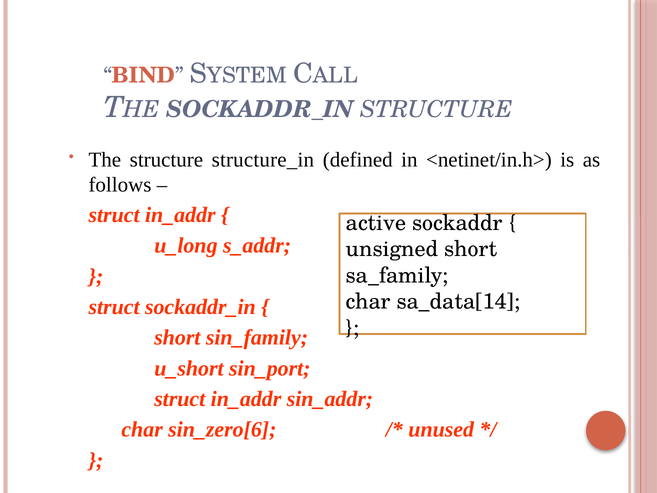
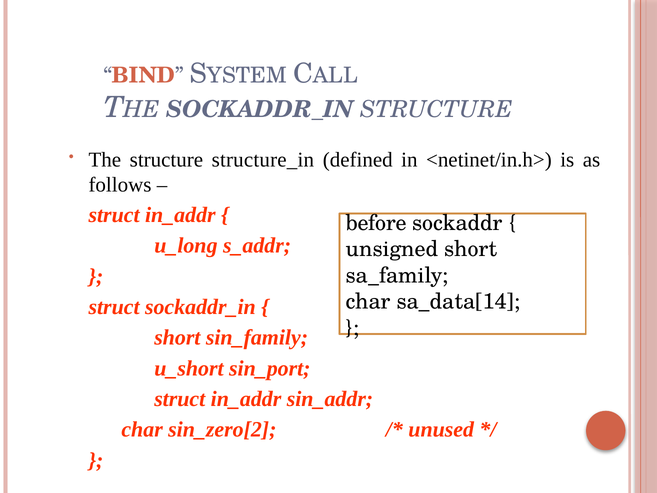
active: active -> before
sin_zero[6: sin_zero[6 -> sin_zero[2
